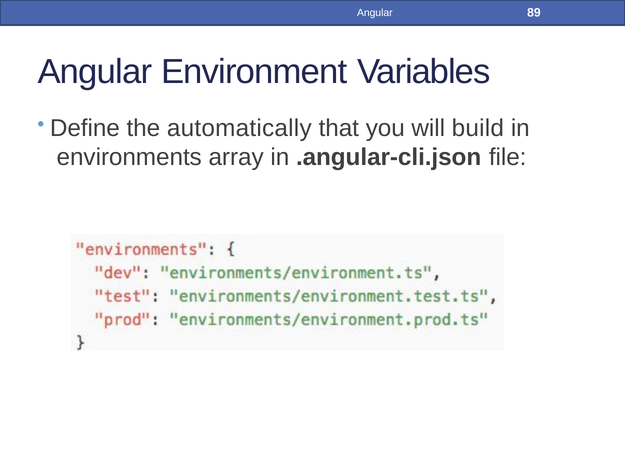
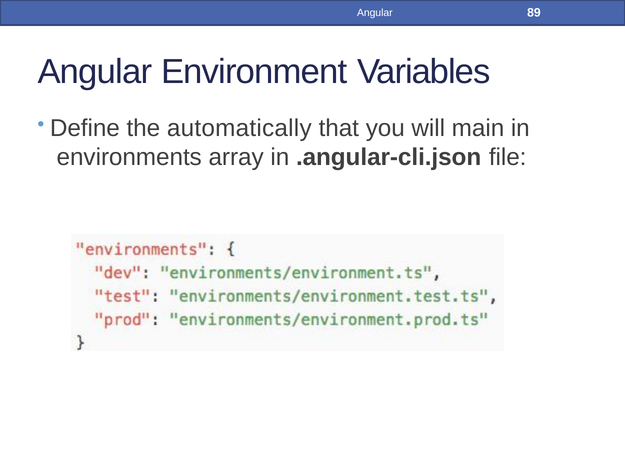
build: build -> main
